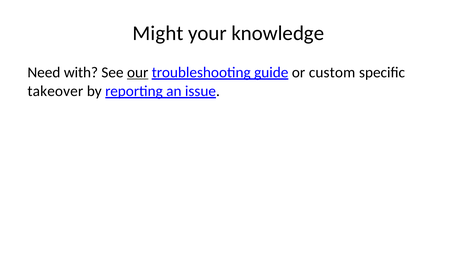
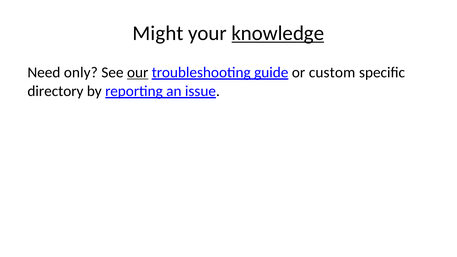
knowledge underline: none -> present
with: with -> only
takeover: takeover -> directory
